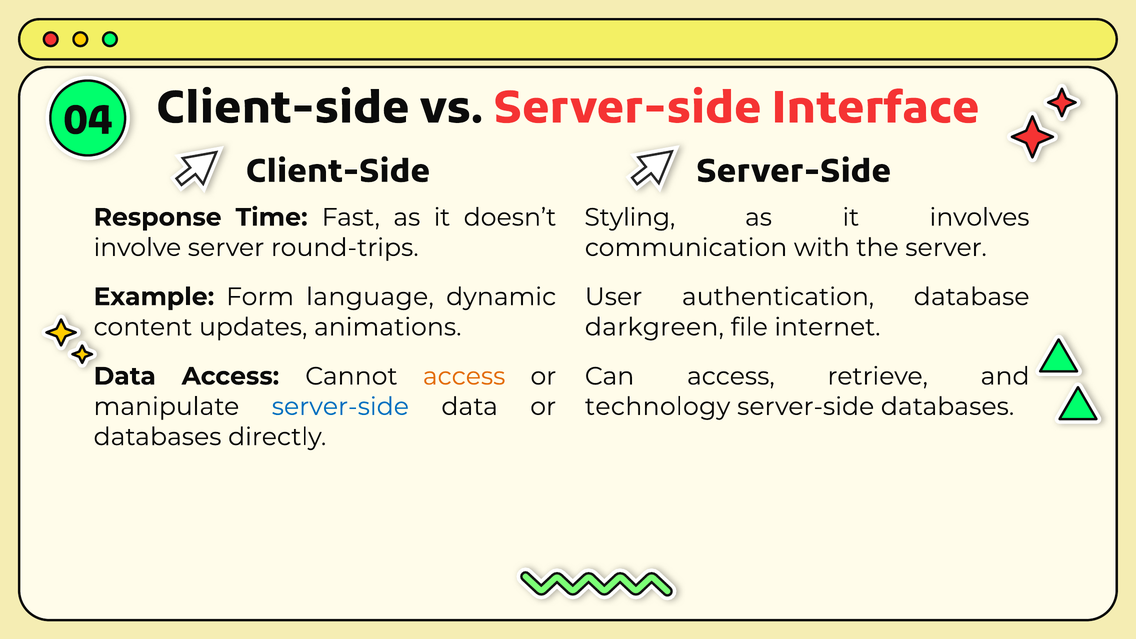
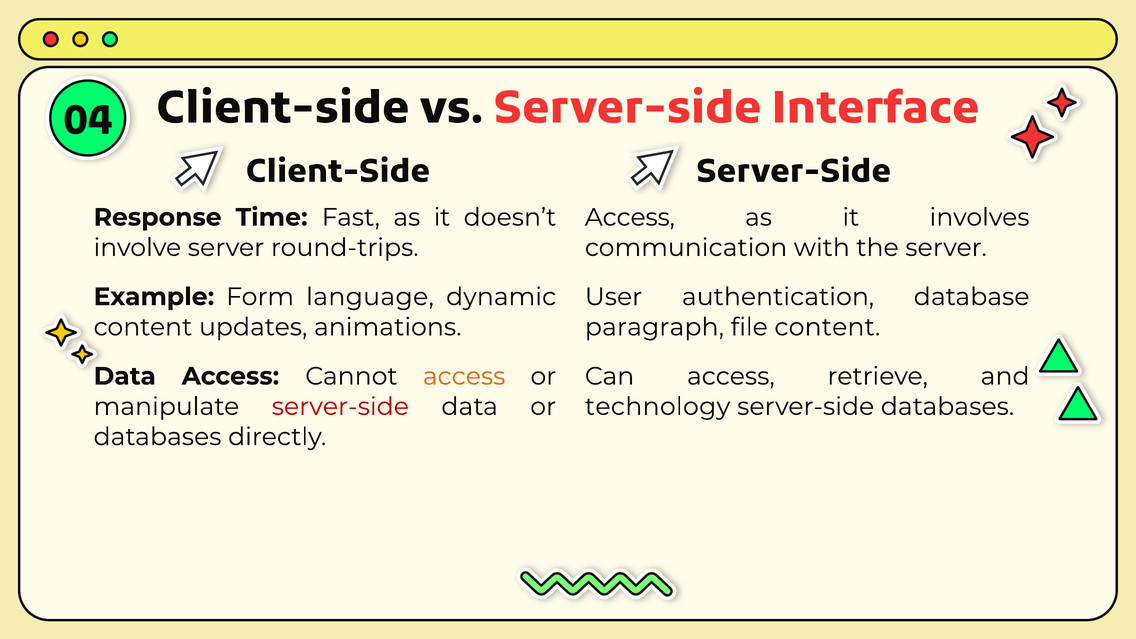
Styling at (630, 217): Styling -> Access
darkgreen: darkgreen -> paragraph
file internet: internet -> content
server-side at (340, 407) colour: blue -> red
